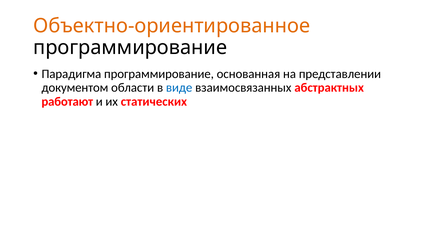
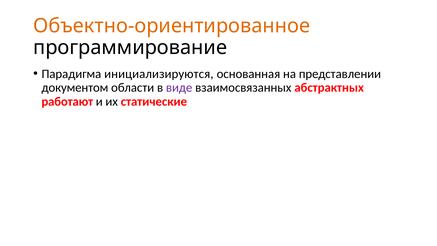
Парадигма программирование: программирование -> инициализируются
виде colour: blue -> purple
статических: статических -> статические
